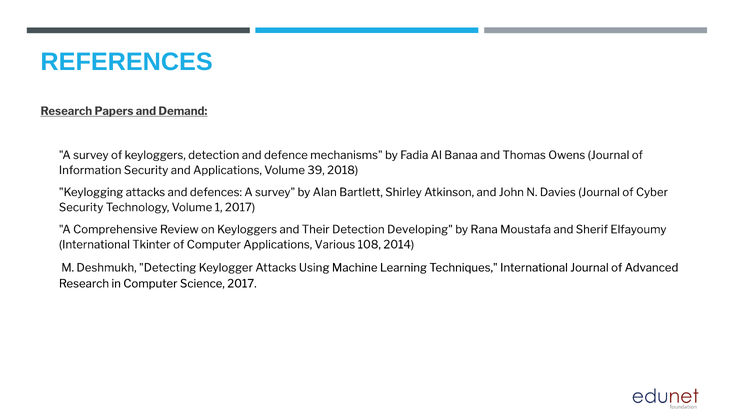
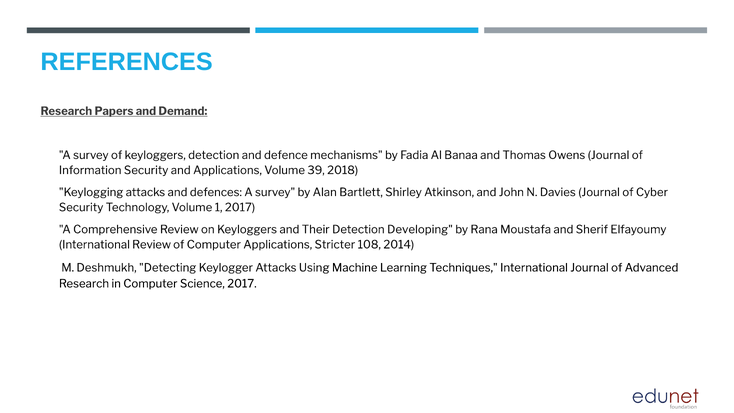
International Tkinter: Tkinter -> Review
Various: Various -> Stricter
